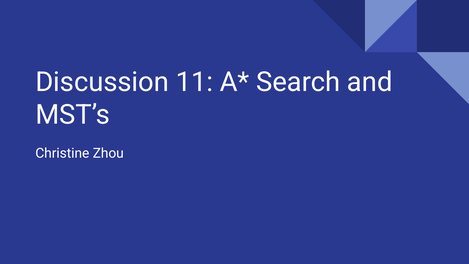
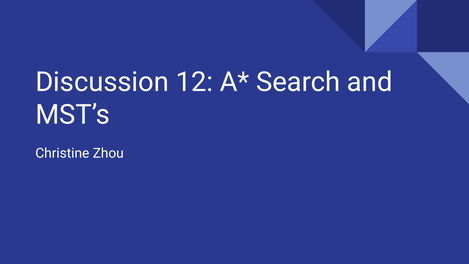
11: 11 -> 12
